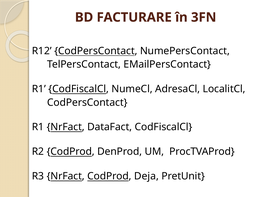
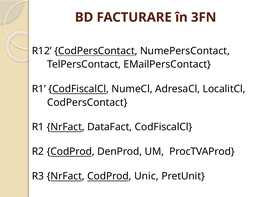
Deja: Deja -> Unic
